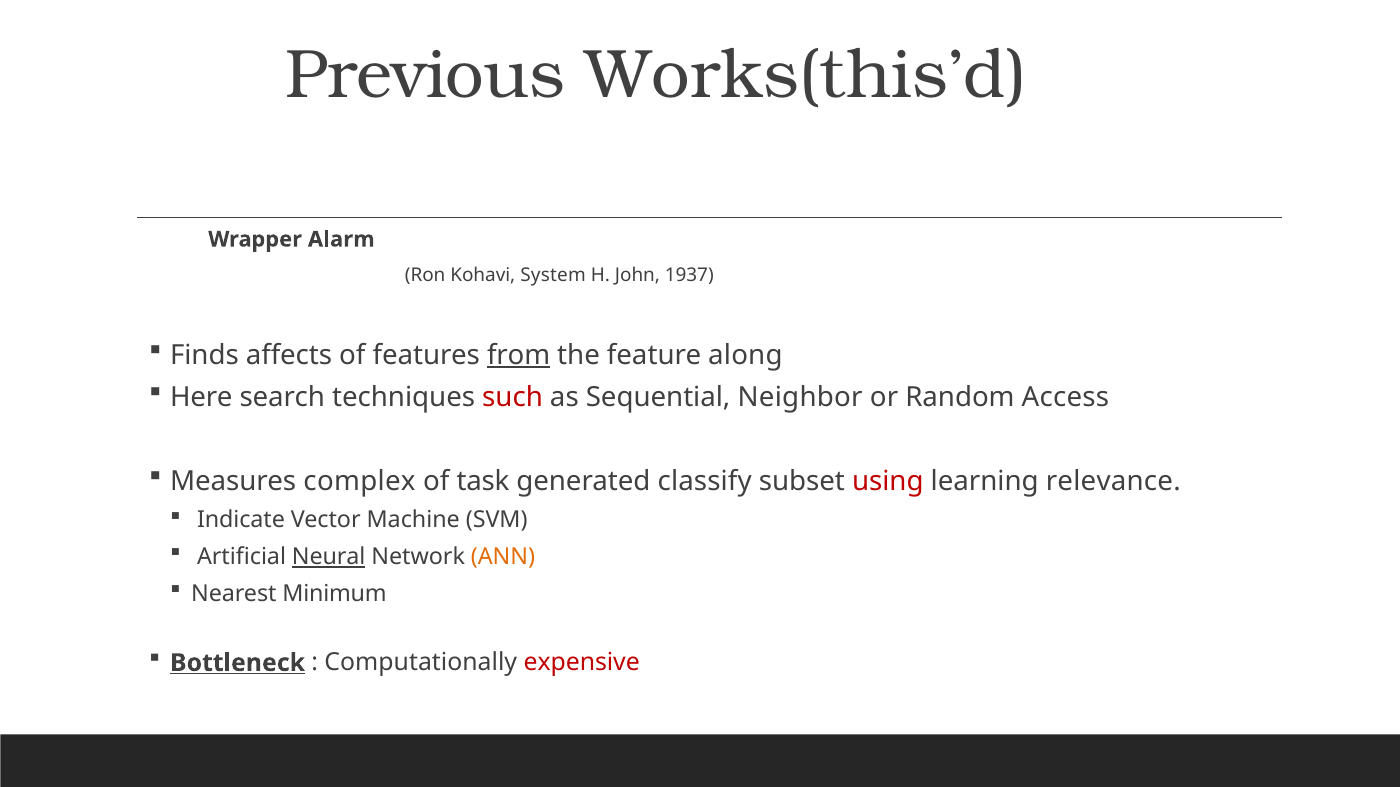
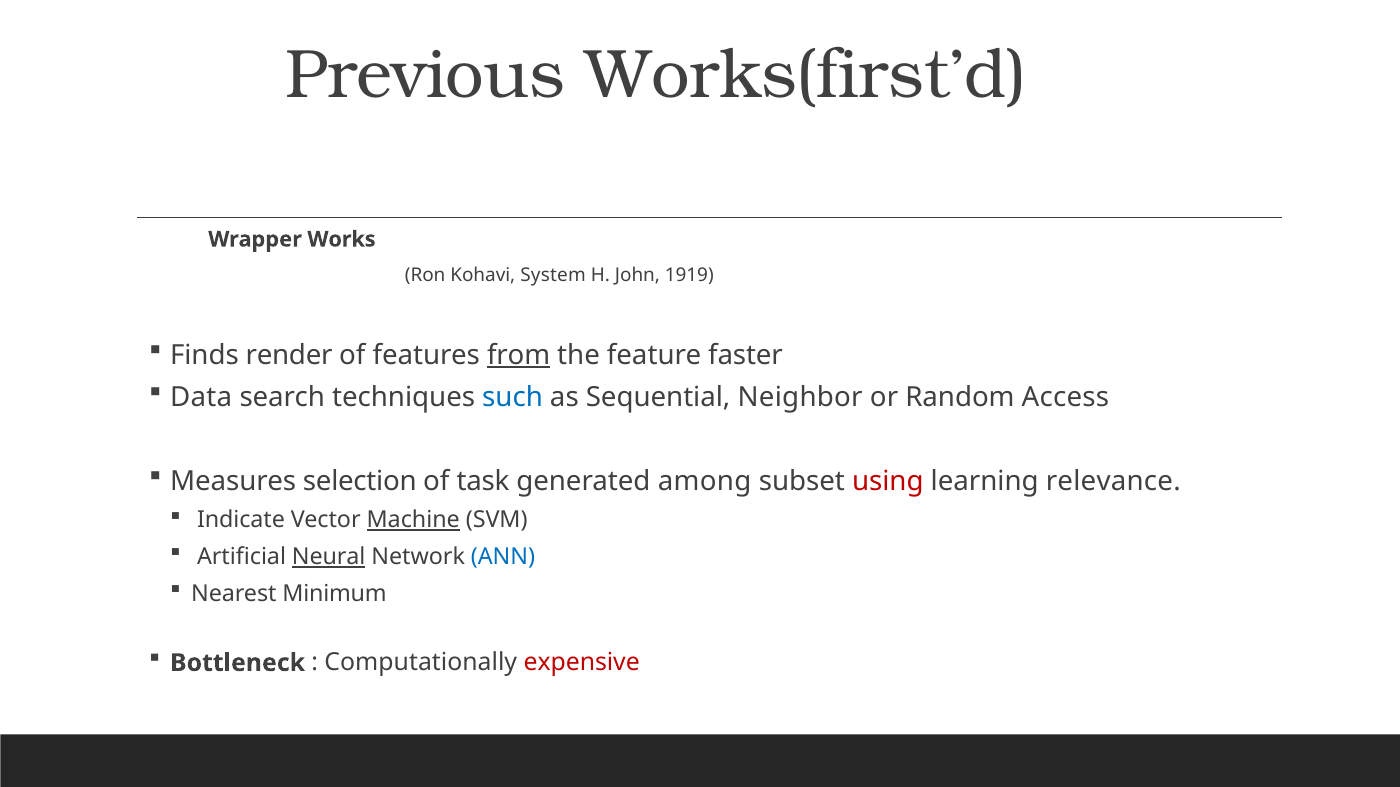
Works(this’d: Works(this’d -> Works(first’d
Alarm: Alarm -> Works
1937: 1937 -> 1919
affects: affects -> render
along: along -> faster
Here: Here -> Data
such colour: red -> blue
complex: complex -> selection
classify: classify -> among
Machine underline: none -> present
ANN colour: orange -> blue
Bottleneck underline: present -> none
